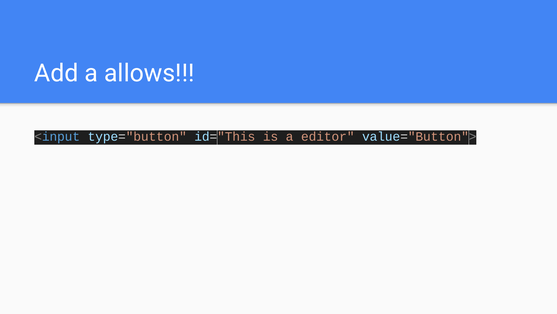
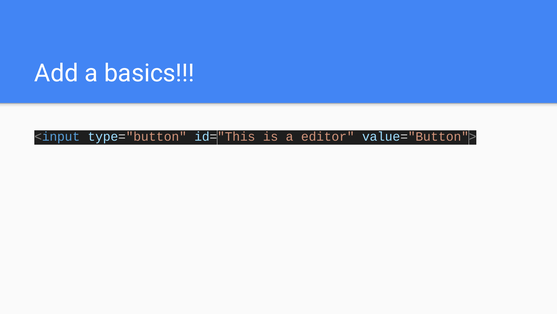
allows: allows -> basics
